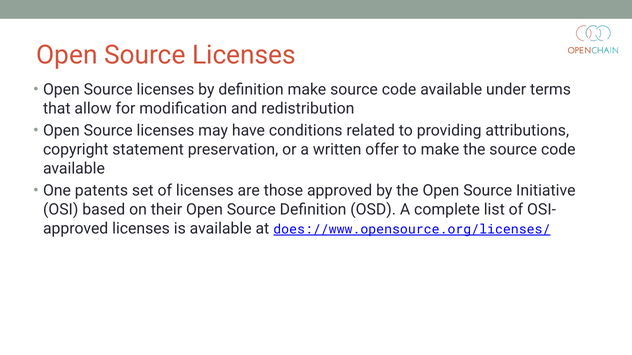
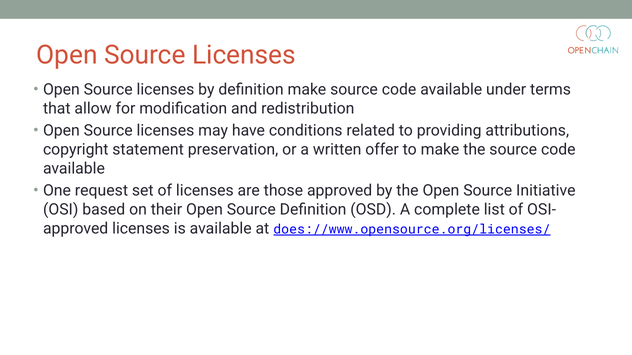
patents: patents -> request
